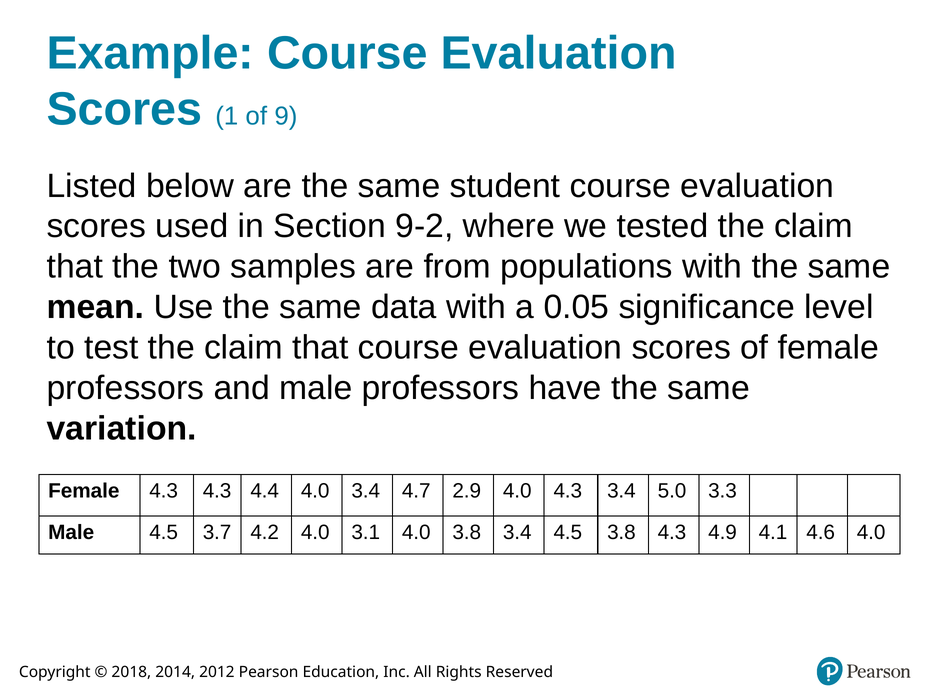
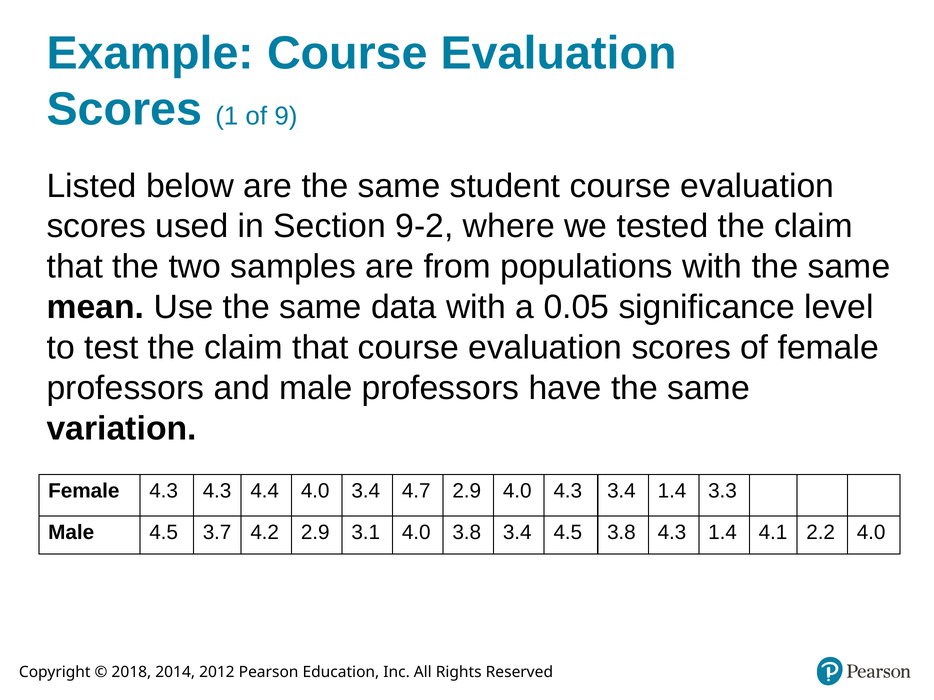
3.4 5.0: 5.0 -> 1.4
4.2 4.0: 4.0 -> 2.9
4.3 4.9: 4.9 -> 1.4
4.6: 4.6 -> 2.2
